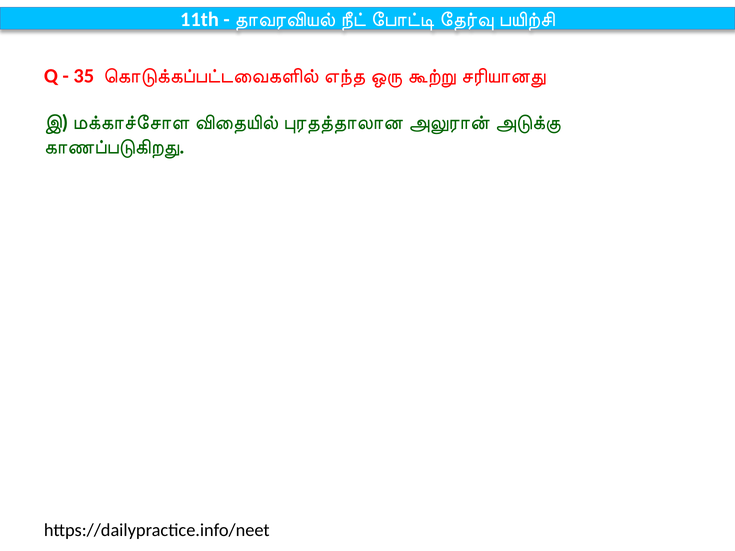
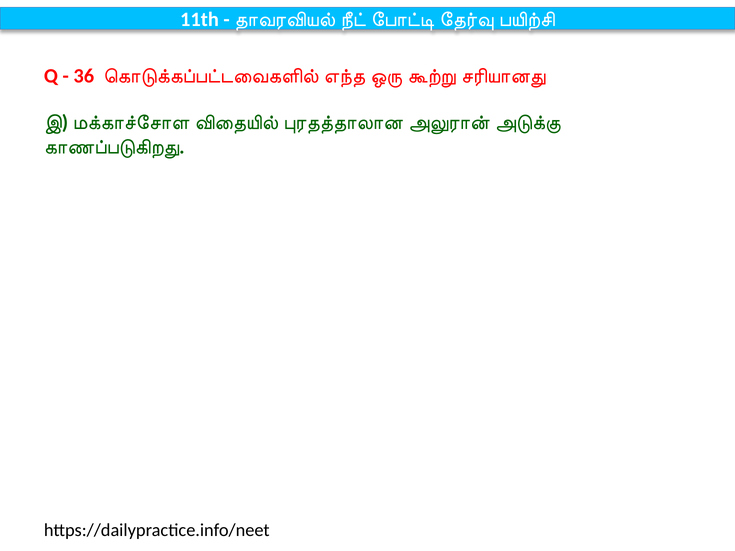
35: 35 -> 36
